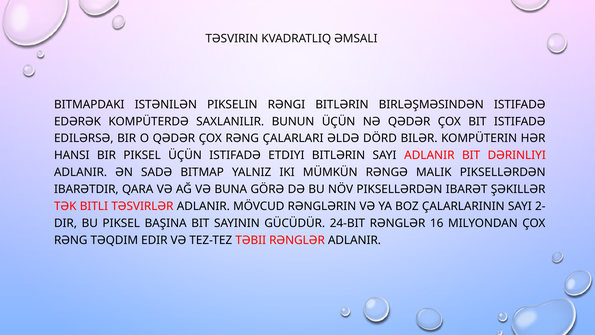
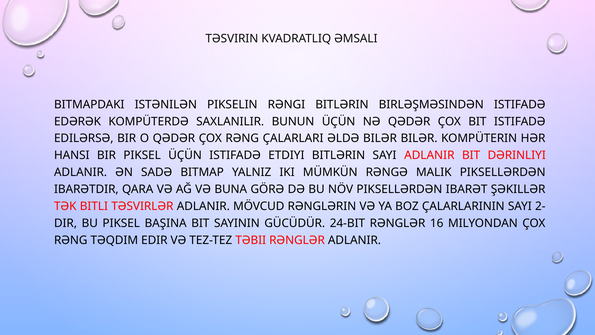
ƏLDƏ DÖRD: DÖRD -> BILƏR
